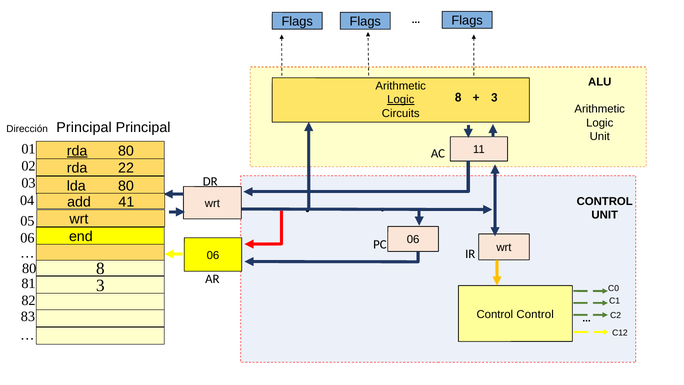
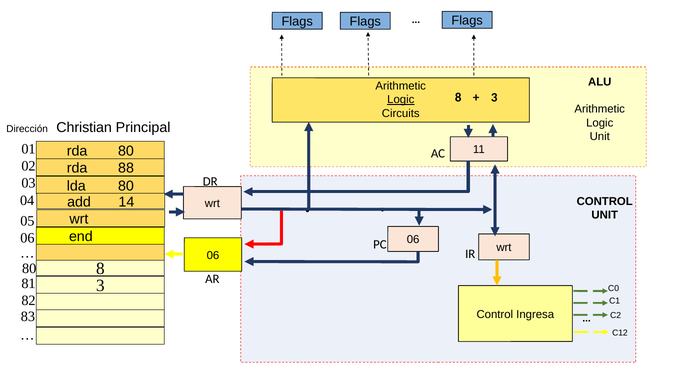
Dirección Principal: Principal -> Christian
rda at (77, 151) underline: present -> none
22: 22 -> 88
41: 41 -> 14
Control Control: Control -> Ingresa
